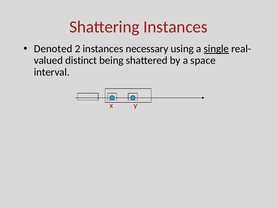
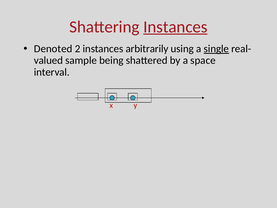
Instances at (175, 27) underline: none -> present
necessary: necessary -> arbitrarily
distinct: distinct -> sample
